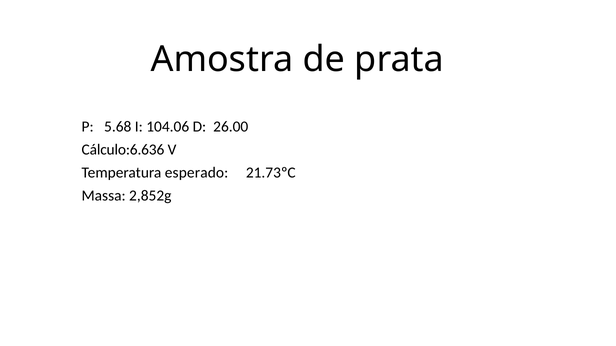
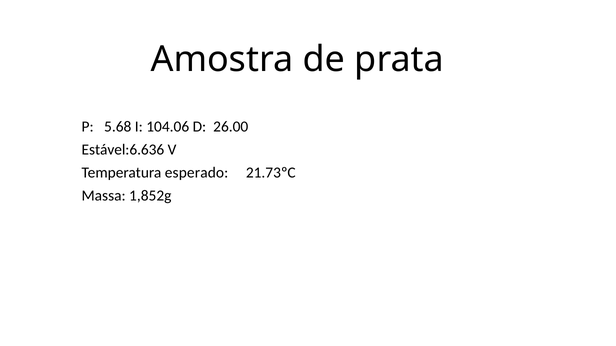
Cálculo:6.636: Cálculo:6.636 -> Estável:6.636
2,852g: 2,852g -> 1,852g
